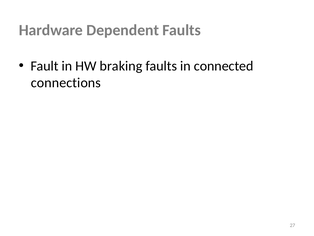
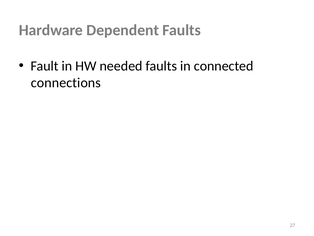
braking: braking -> needed
